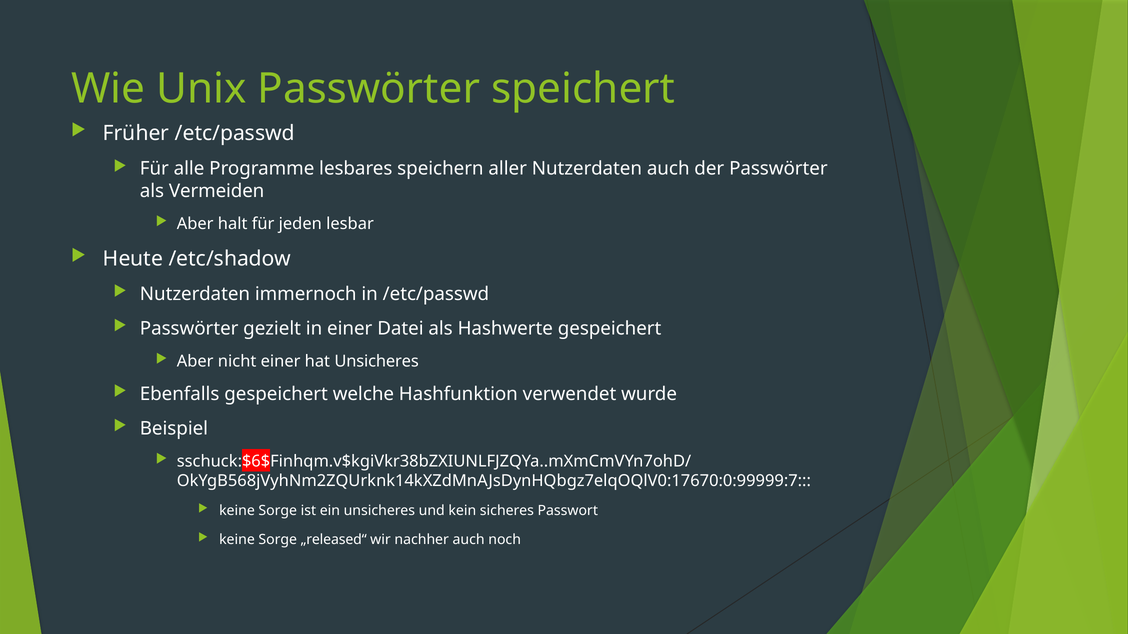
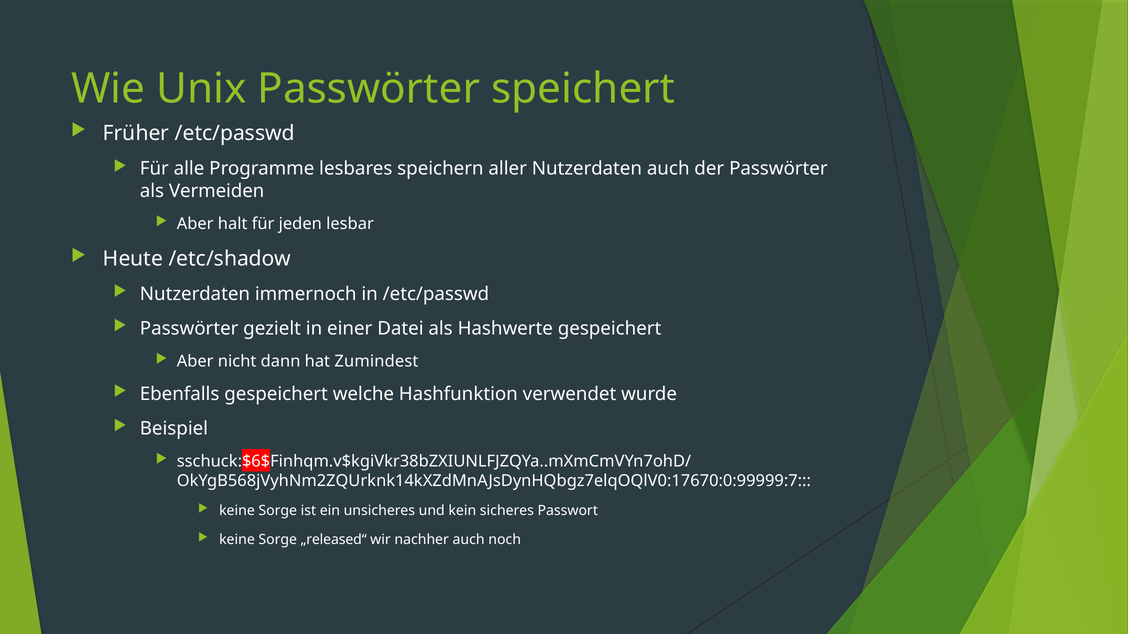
nicht einer: einer -> dann
hat Unsicheres: Unsicheres -> Zumindest
